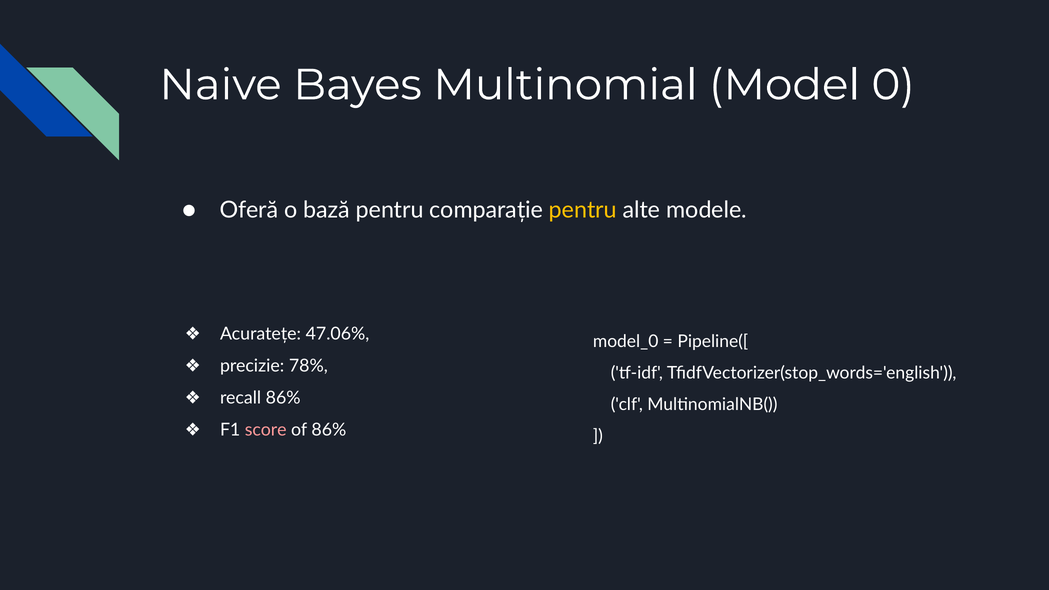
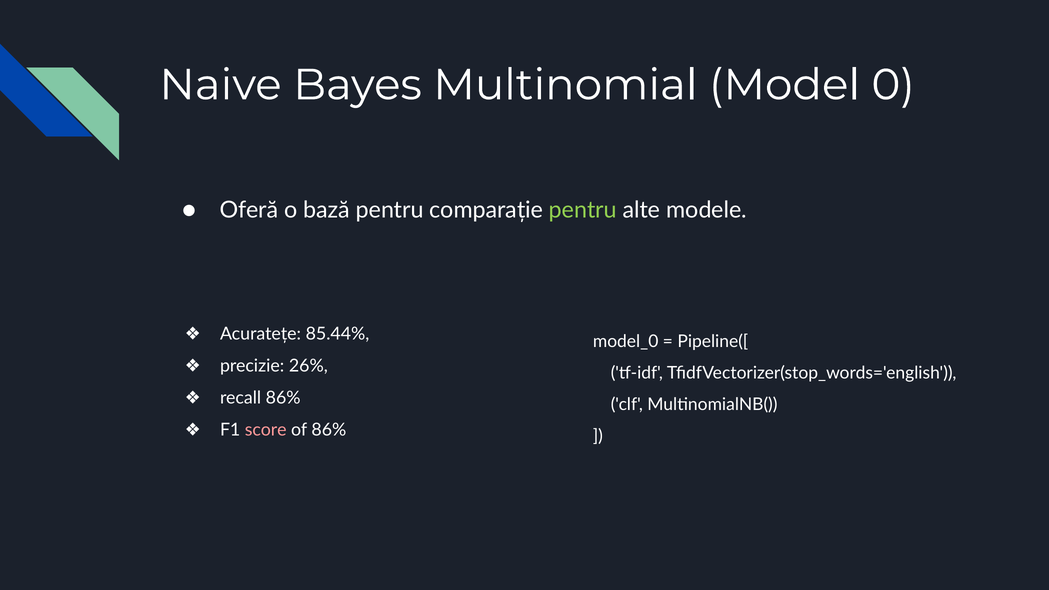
pentru at (583, 210) colour: yellow -> light green
47.06%: 47.06% -> 85.44%
78%: 78% -> 26%
